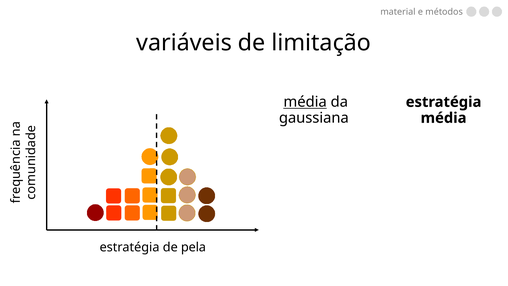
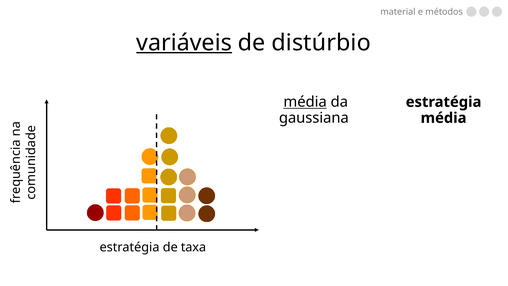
variáveis underline: none -> present
limitação: limitação -> distúrbio
pela: pela -> taxa
